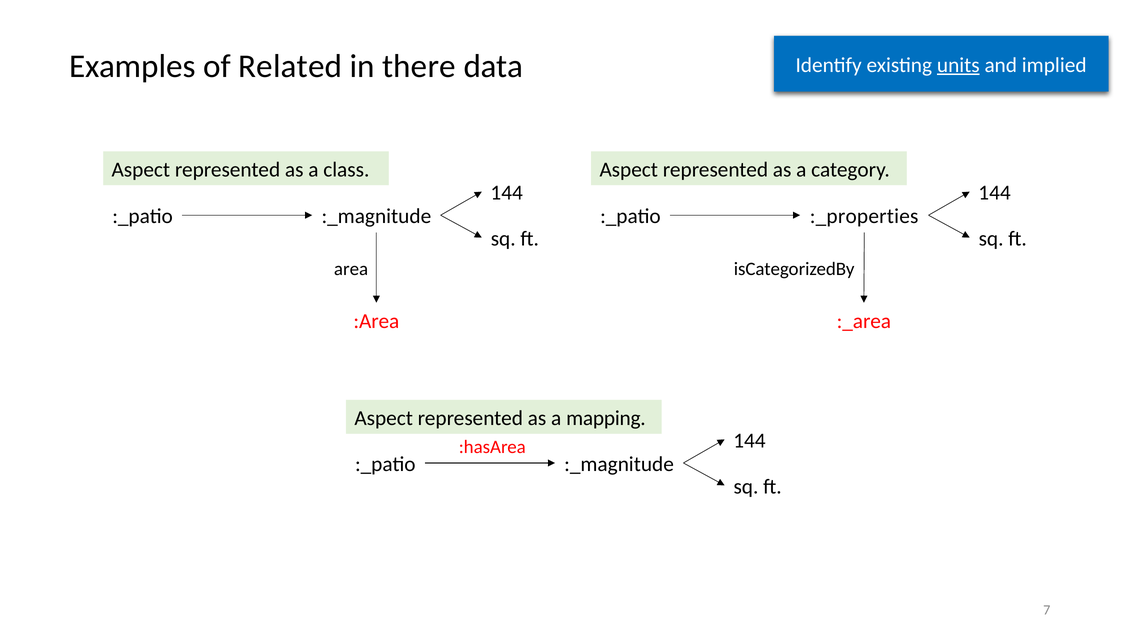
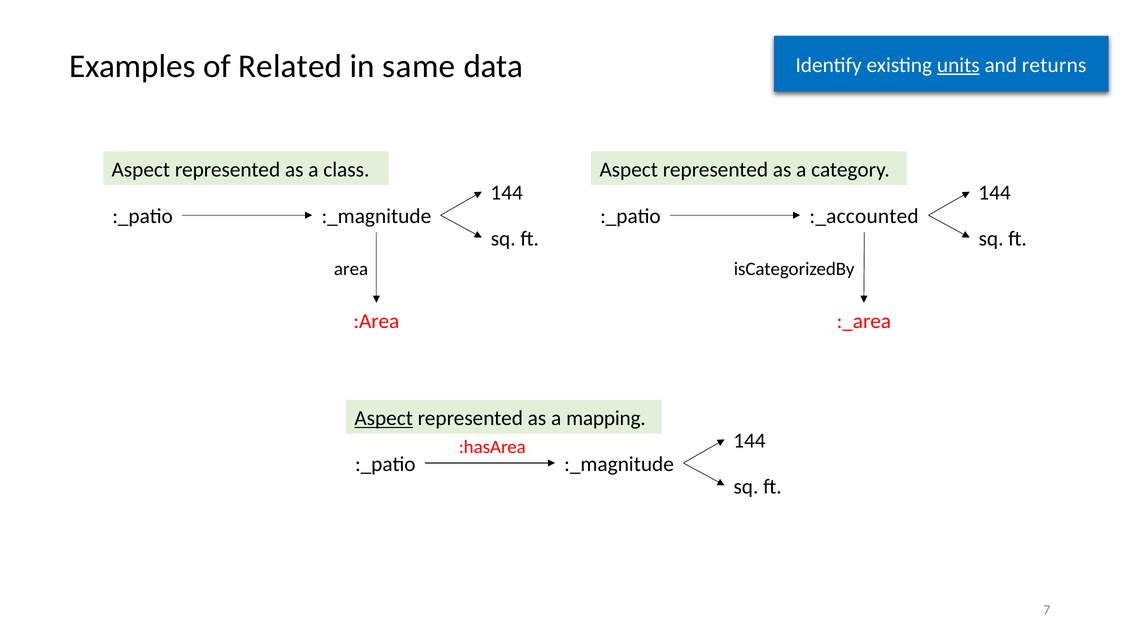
there: there -> same
implied: implied -> returns
:_properties: :_properties -> :_accounted
Aspect at (384, 419) underline: none -> present
